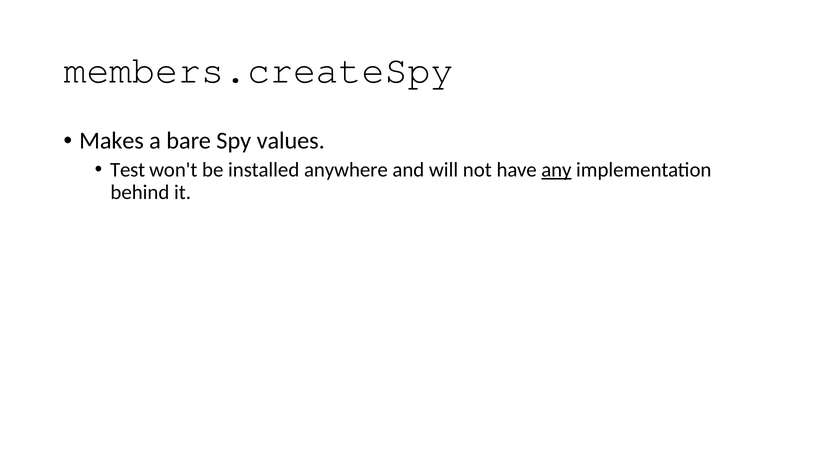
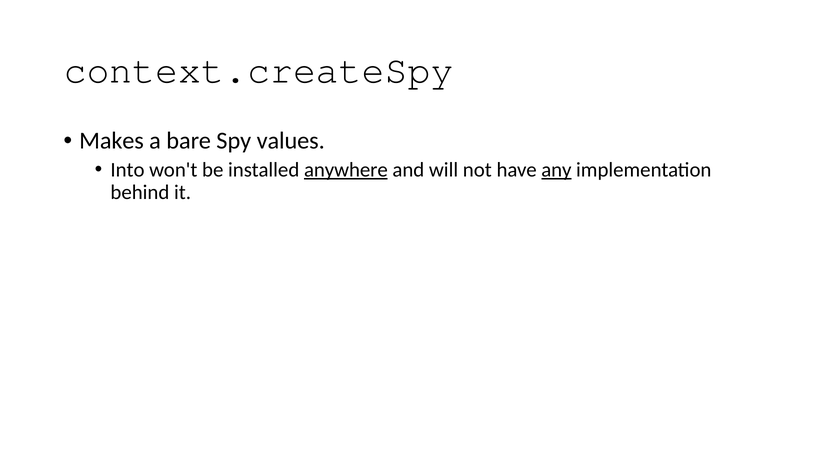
members.createSpy: members.createSpy -> context.createSpy
Test: Test -> Into
anywhere underline: none -> present
